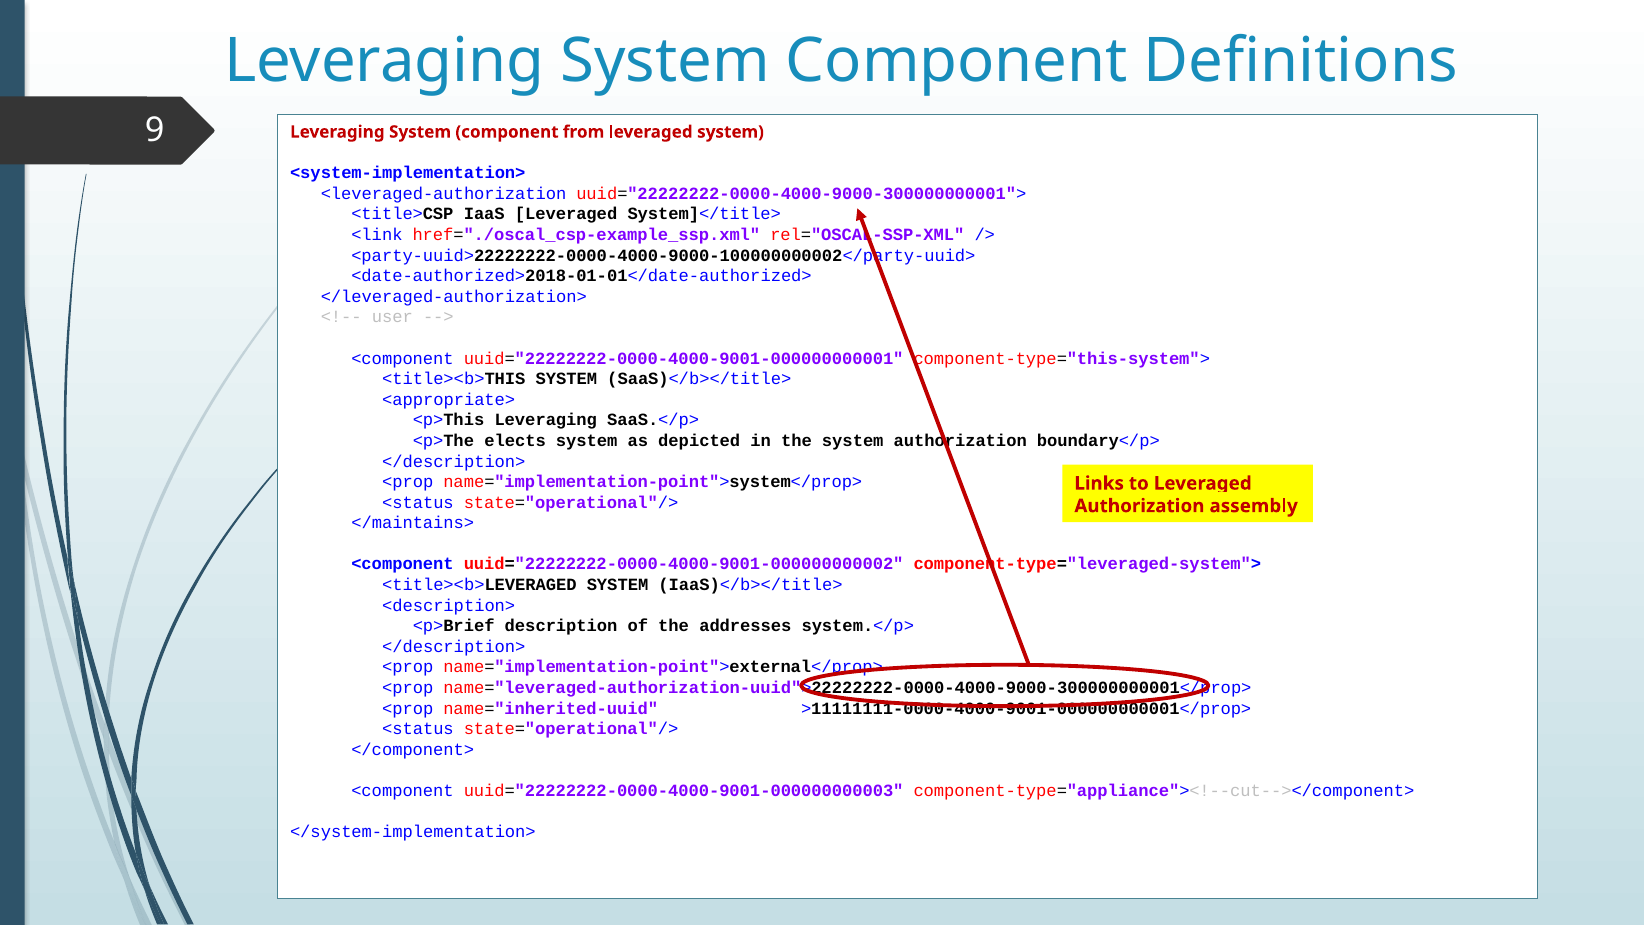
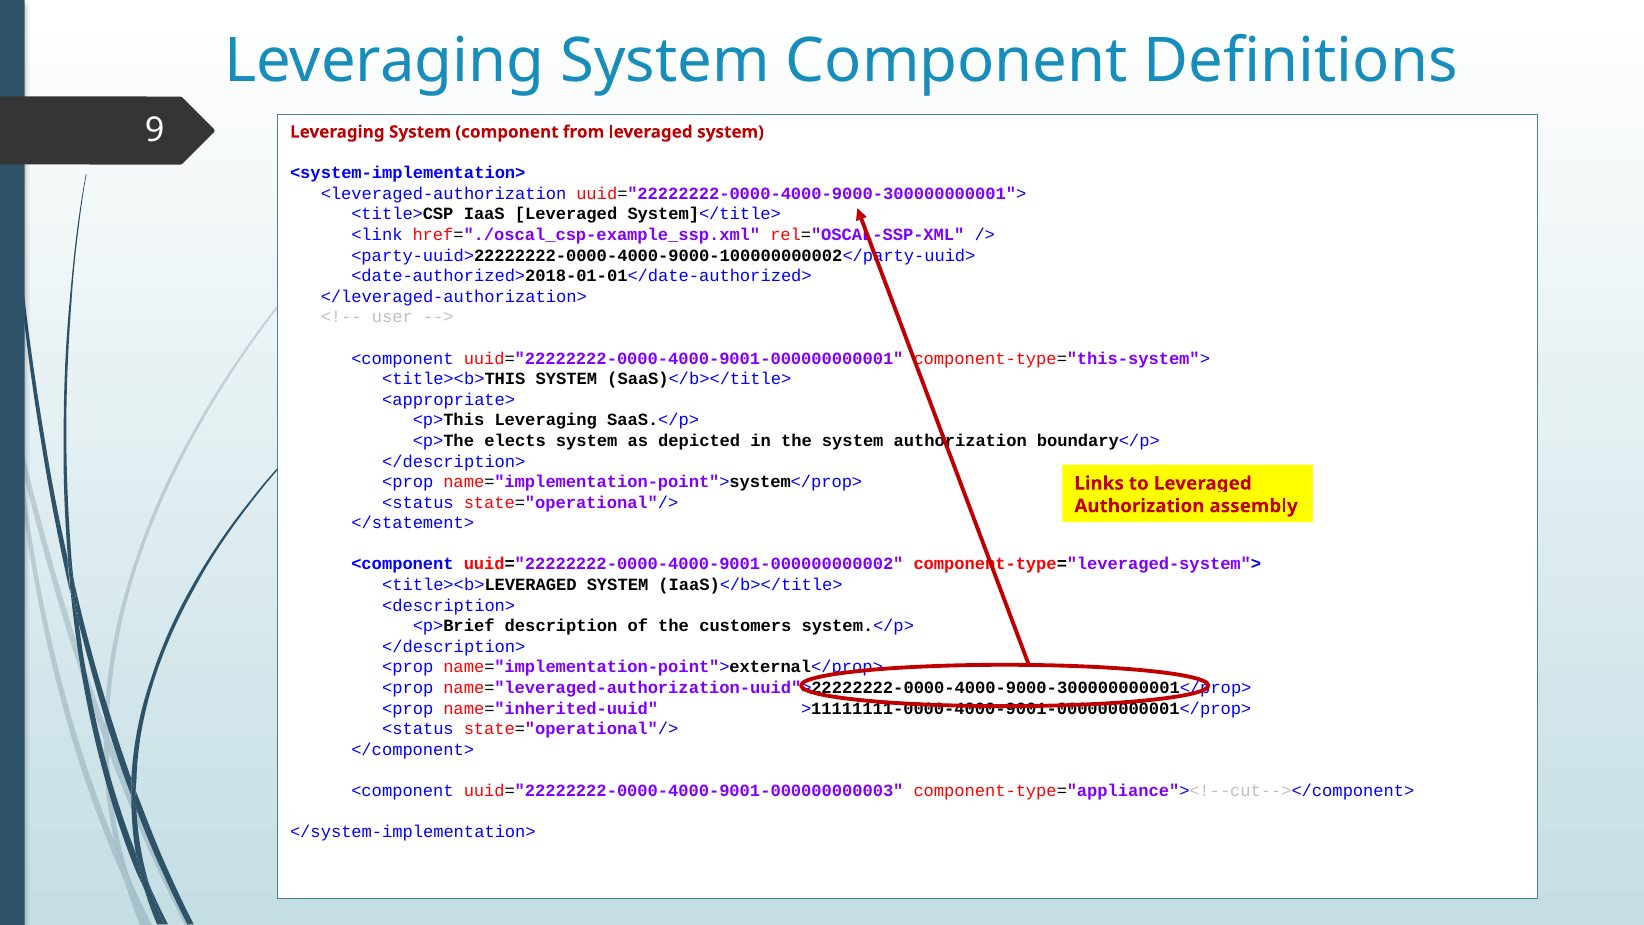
</maintains>: </maintains> -> </statement>
addresses: addresses -> customers
